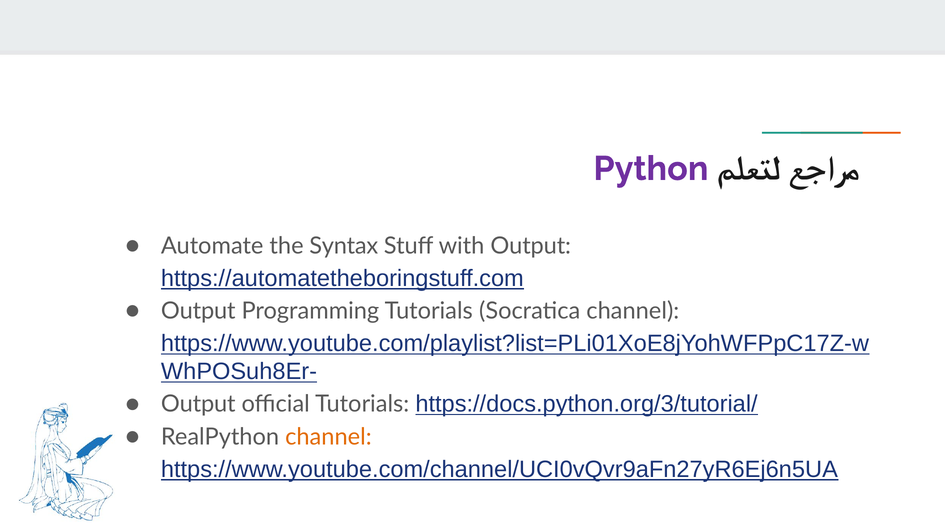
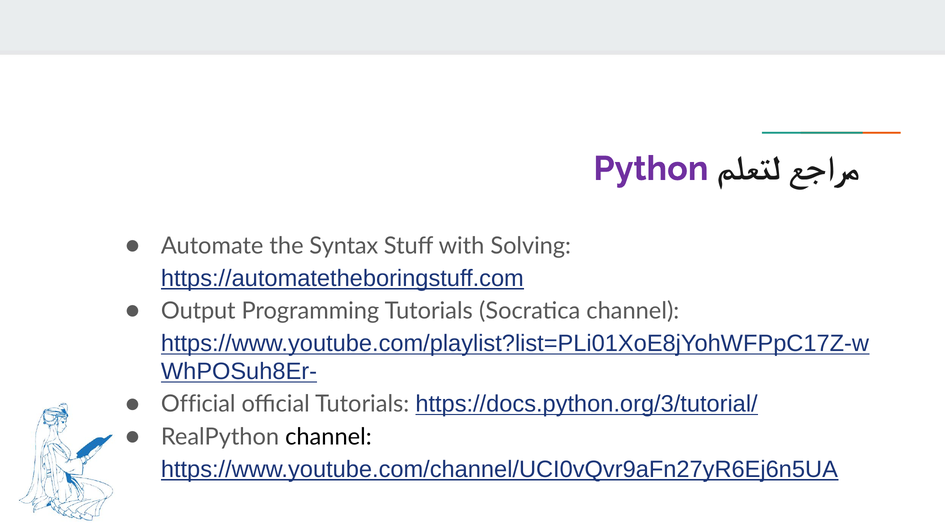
with Output: Output -> Solving
Output at (198, 404): Output -> Official
channel colour: orange -> black
